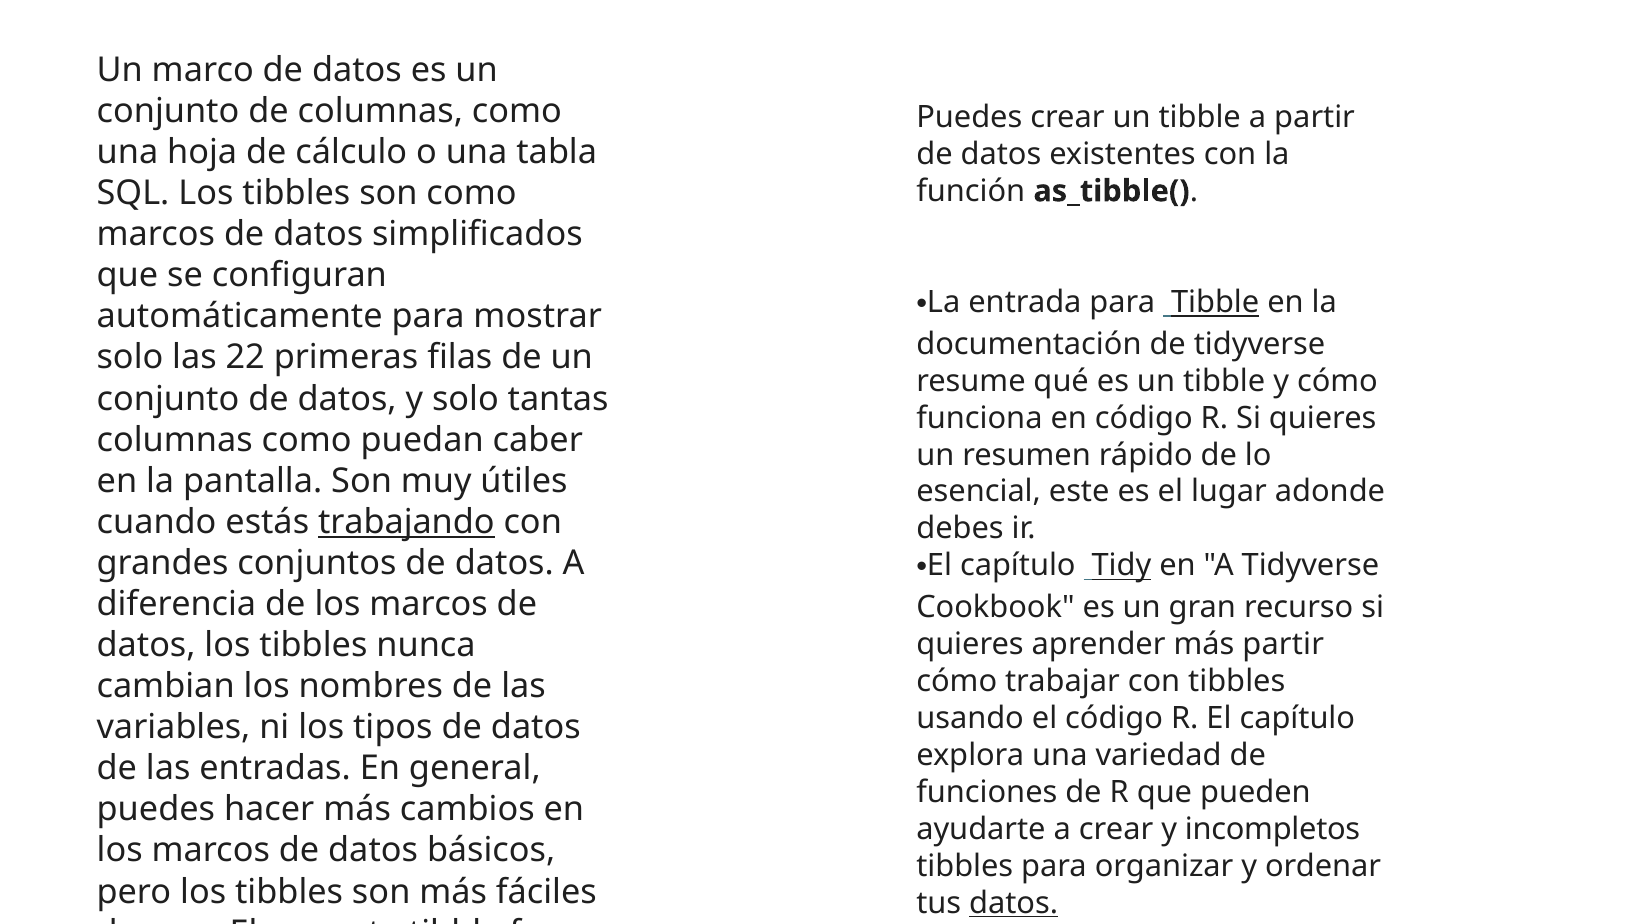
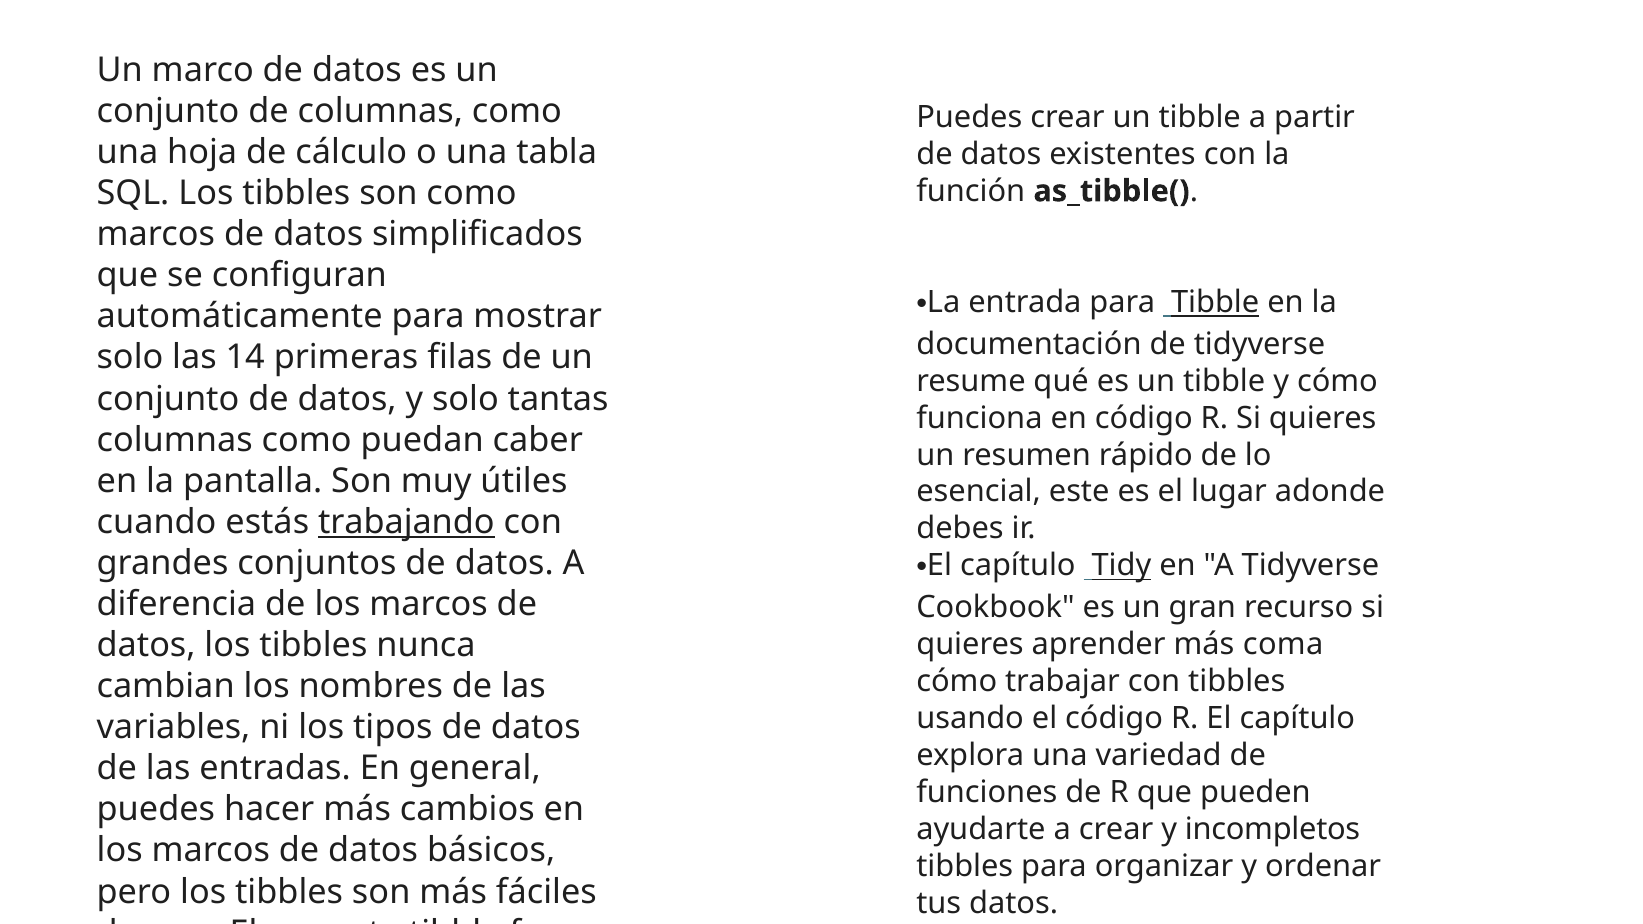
22: 22 -> 14
más partir: partir -> coma
datos at (1014, 903) underline: present -> none
